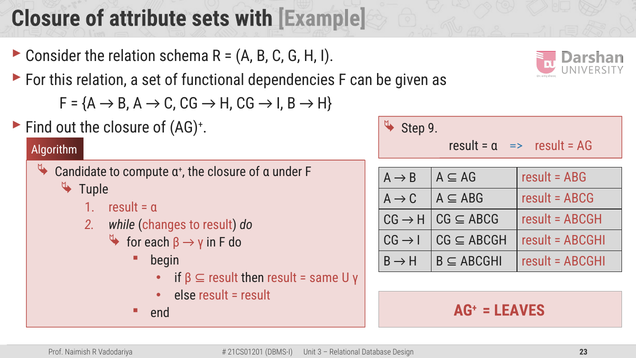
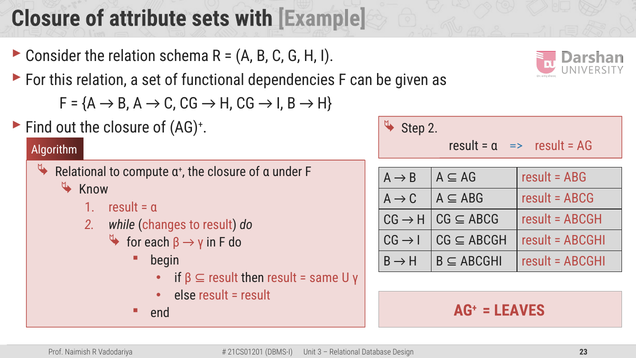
Step 9: 9 -> 2
Candidate at (81, 172): Candidate -> Relational
Tuple: Tuple -> Know
